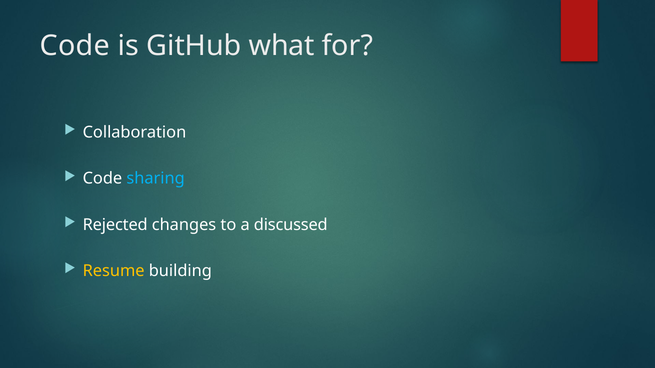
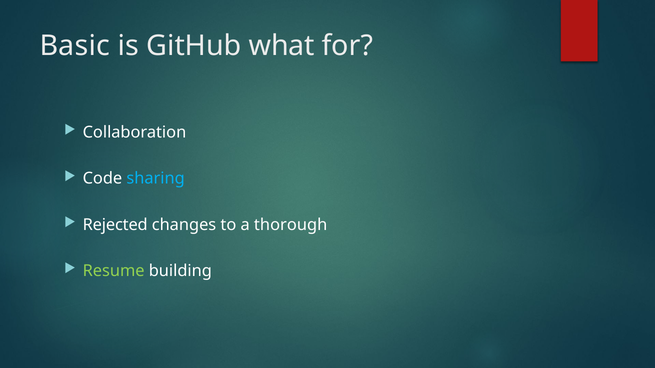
Code at (75, 46): Code -> Basic
discussed: discussed -> thorough
Resume colour: yellow -> light green
